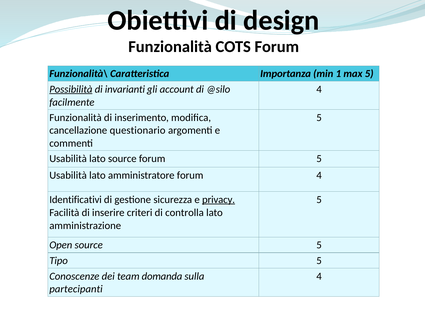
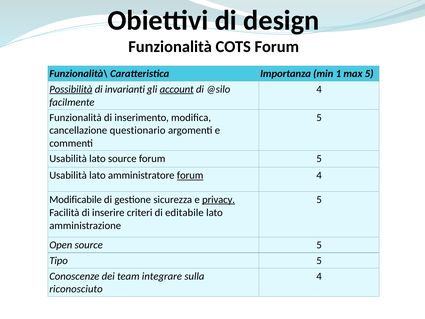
account underline: none -> present
forum at (190, 175) underline: none -> present
Identificativi: Identificativi -> Modificabile
controlla: controlla -> editabile
domanda: domanda -> integrare
partecipanti: partecipanti -> riconosciuto
